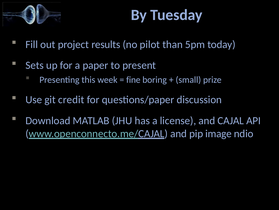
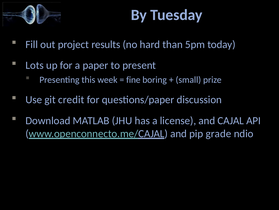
pilot: pilot -> hard
Sets: Sets -> Lots
image: image -> grade
